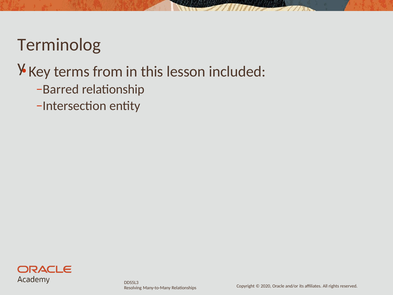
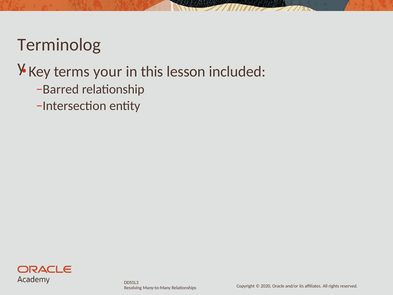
from: from -> your
